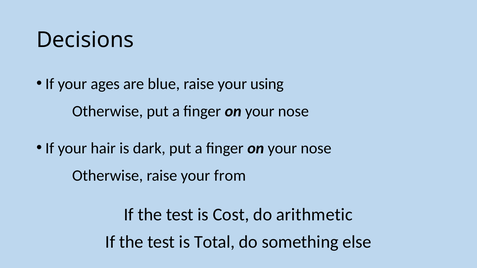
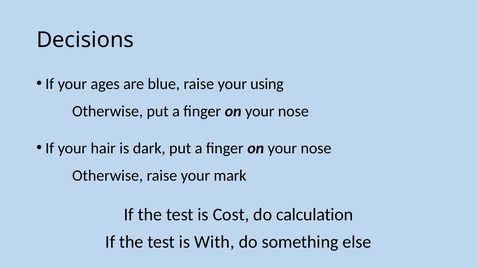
from: from -> mark
arithmetic: arithmetic -> calculation
Total: Total -> With
